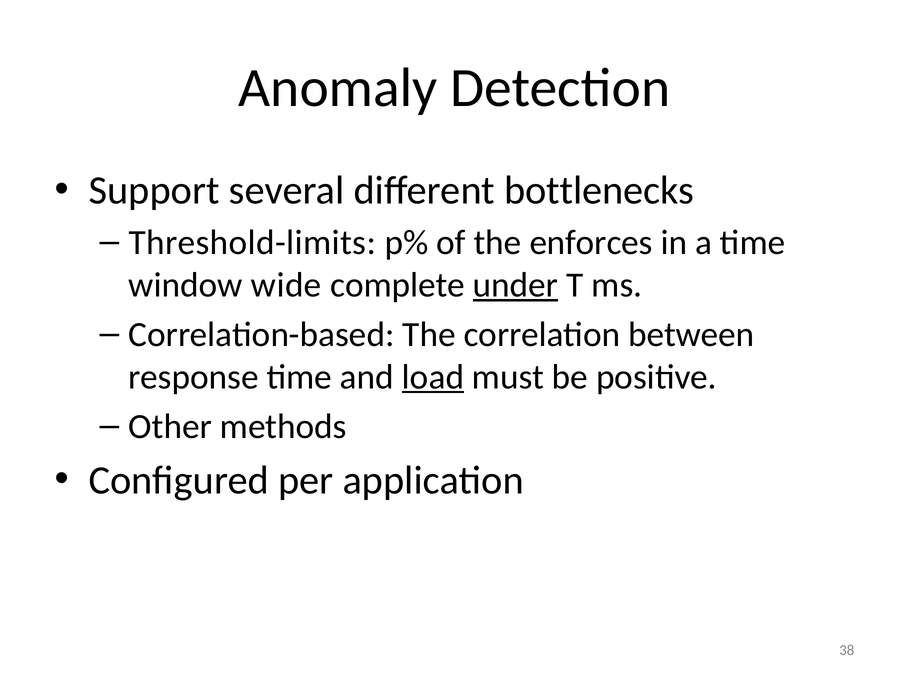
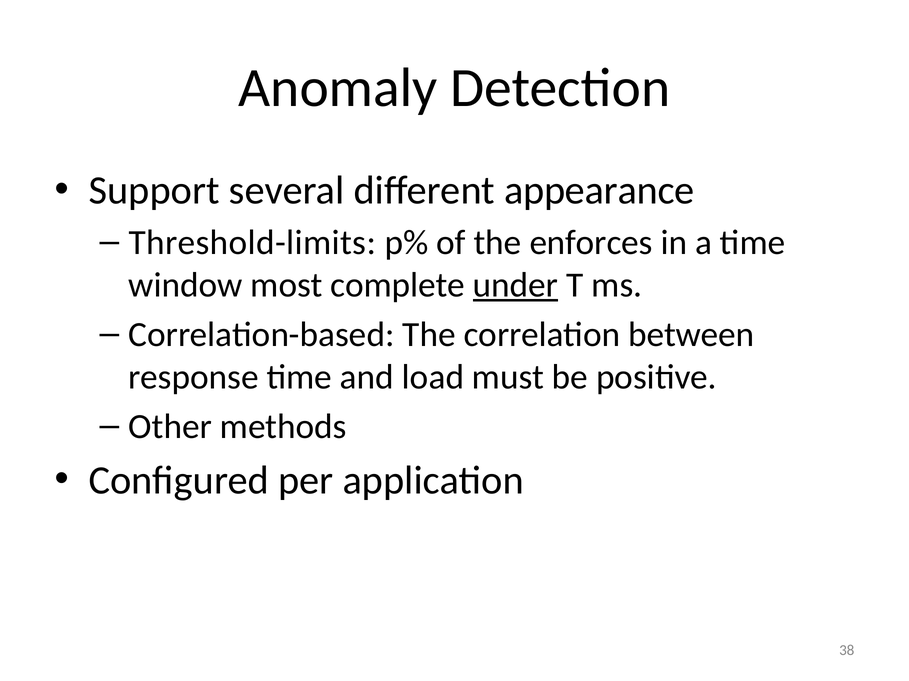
bottlenecks: bottlenecks -> appearance
wide: wide -> most
load underline: present -> none
